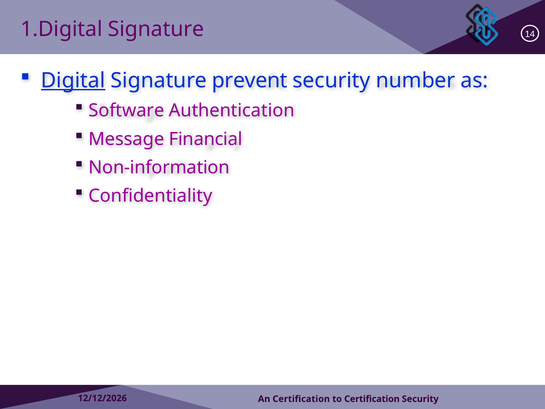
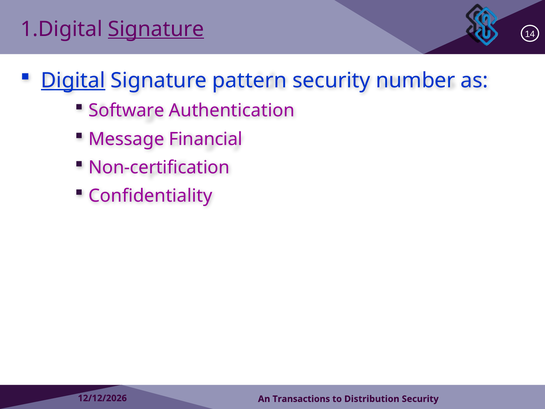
Signature at (156, 29) underline: none -> present
prevent: prevent -> pattern
Non-information: Non-information -> Non-certification
An Certification: Certification -> Transactions
to Certification: Certification -> Distribution
